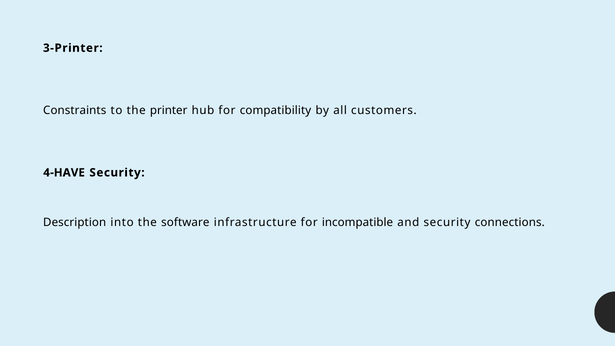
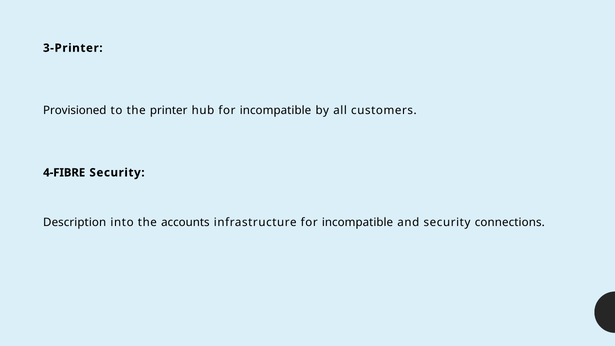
Constraints: Constraints -> Provisioned
hub for compatibility: compatibility -> incompatible
4-HAVE: 4-HAVE -> 4-FIBRE
software: software -> accounts
